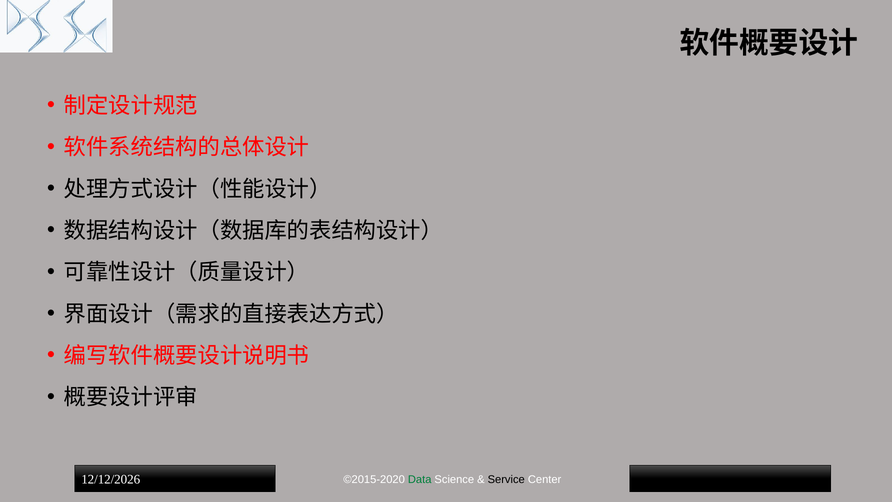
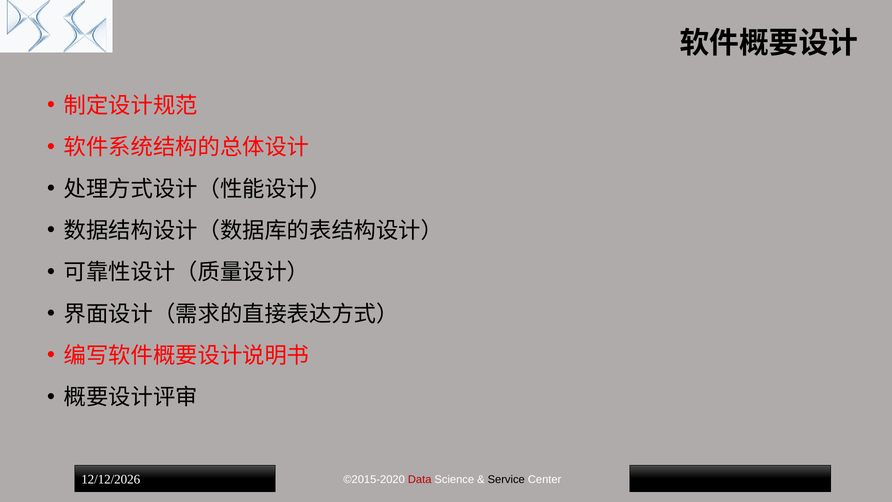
Data colour: green -> red
